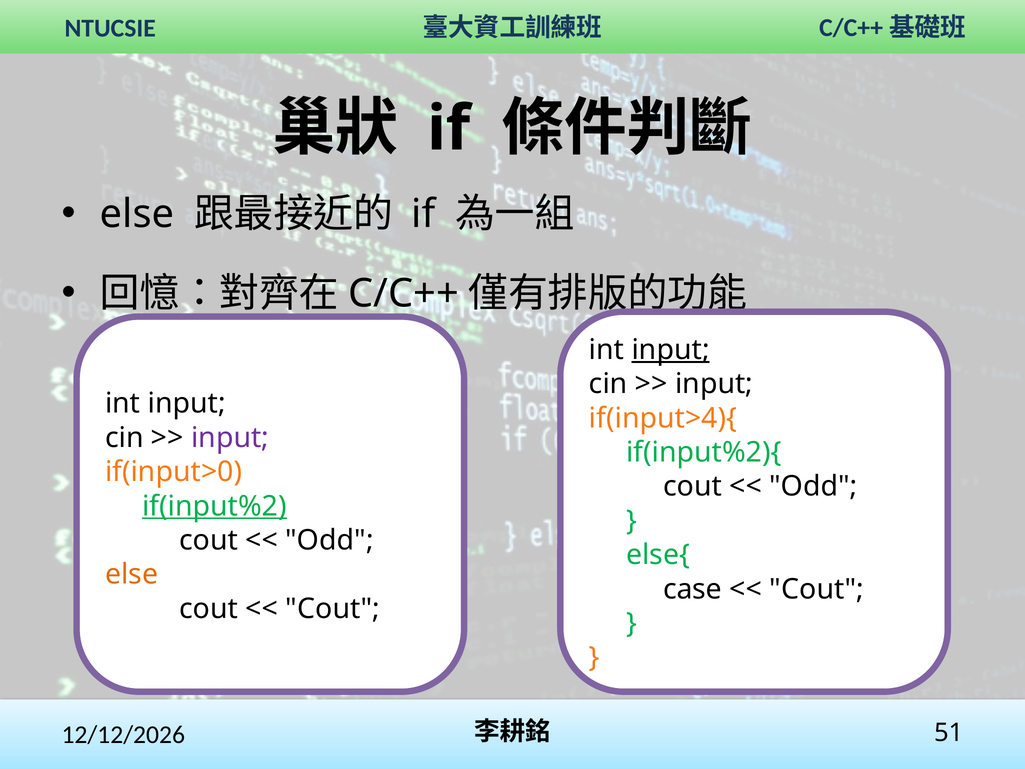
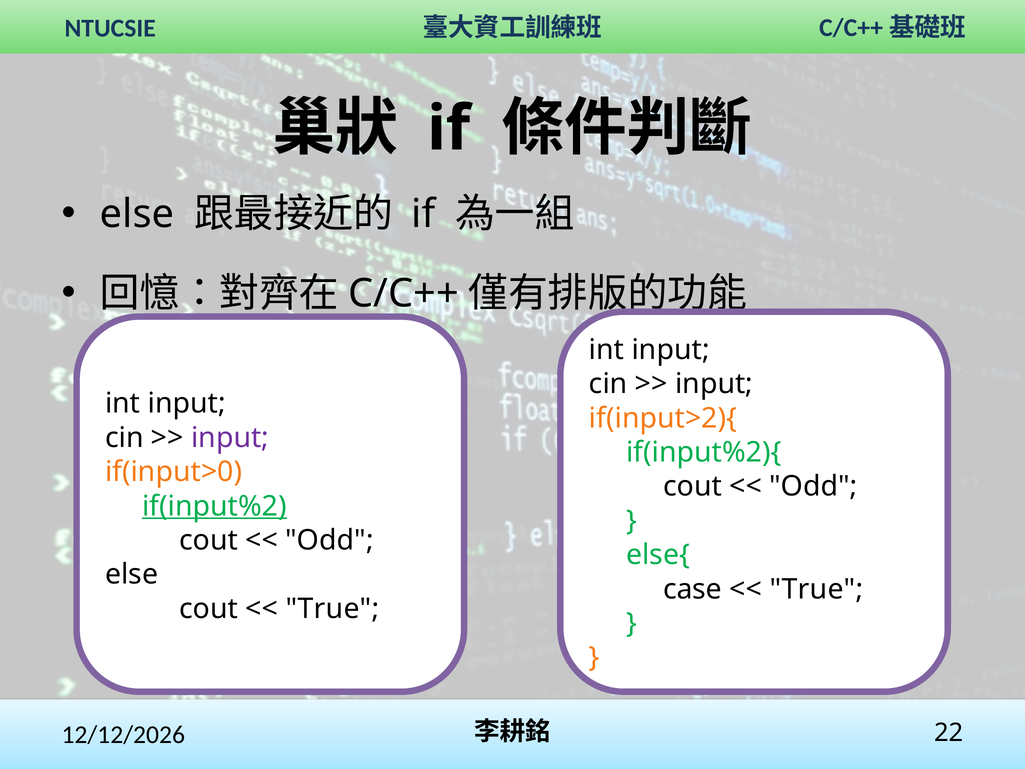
input at (671, 350) underline: present -> none
if(input>4){: if(input>4){ -> if(input>2){
else at (132, 574) colour: orange -> black
Cout at (817, 589): Cout -> True
Cout at (333, 609): Cout -> True
51: 51 -> 22
